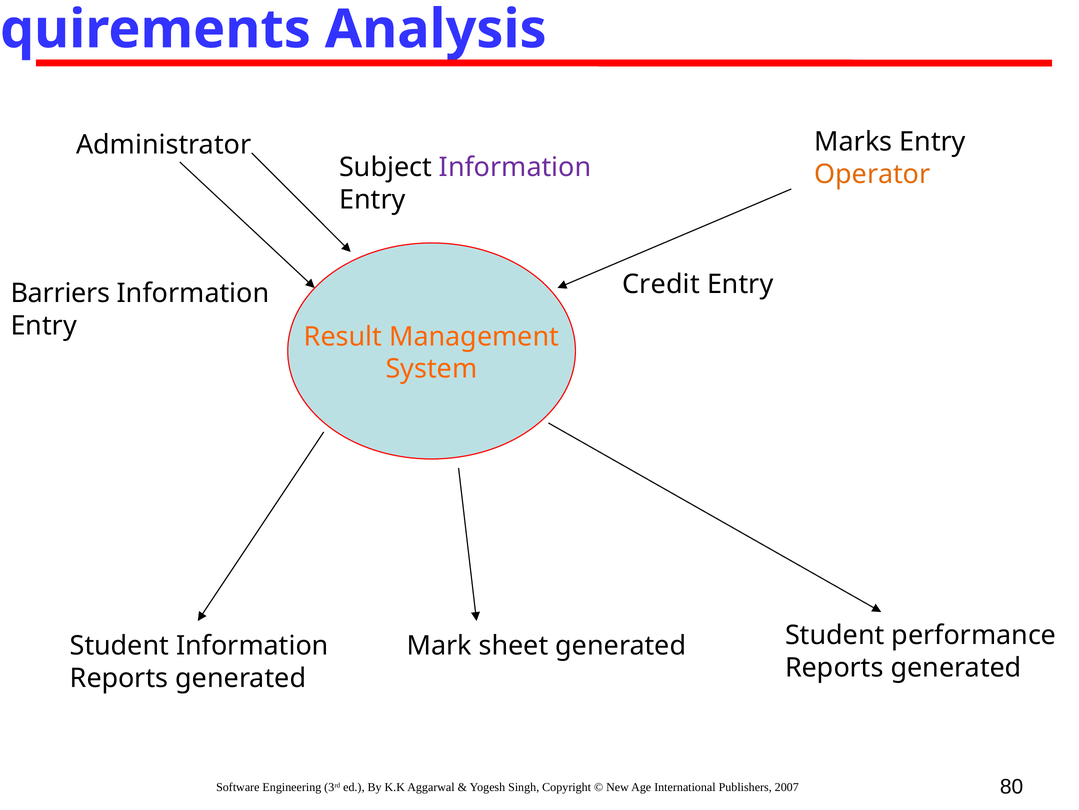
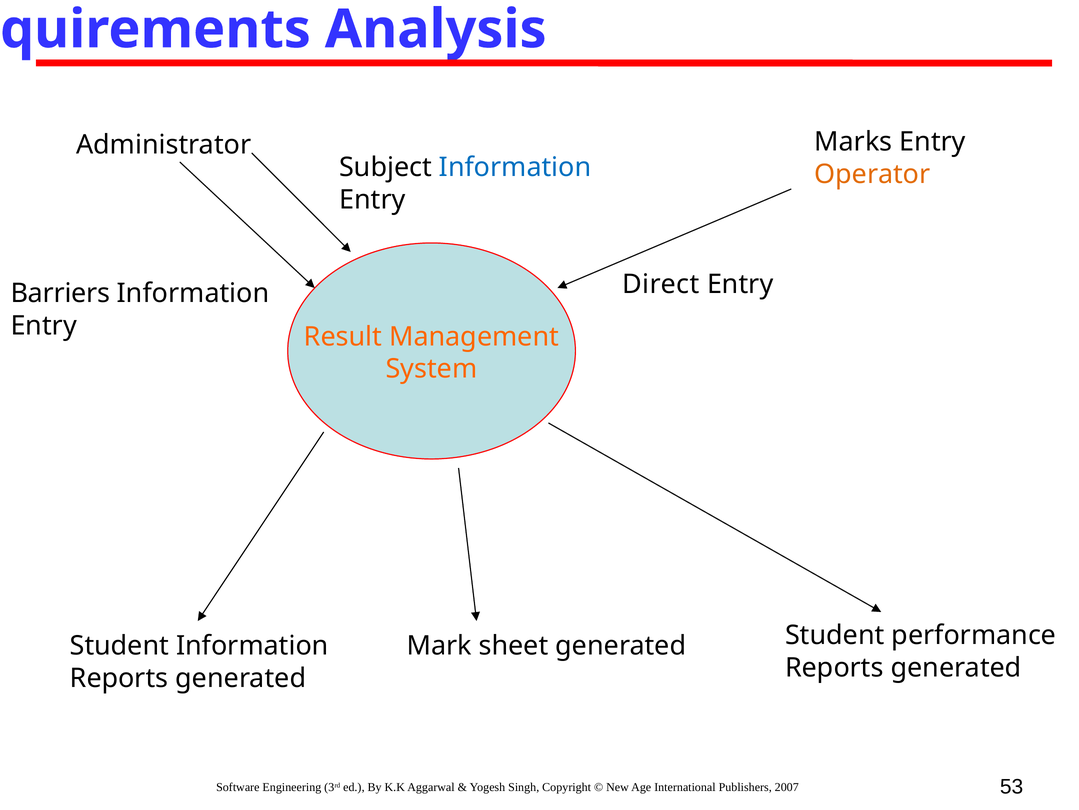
Information at (515, 167) colour: purple -> blue
Credit: Credit -> Direct
80: 80 -> 53
